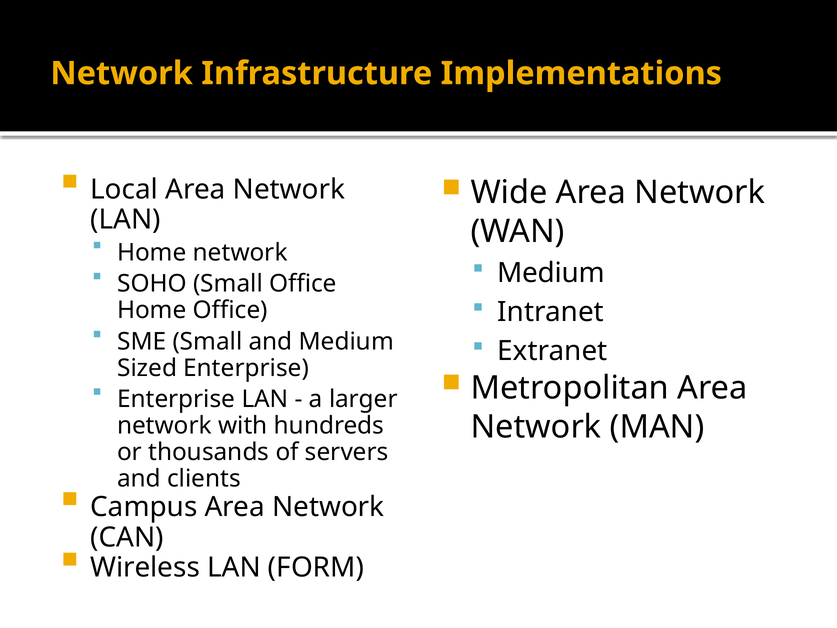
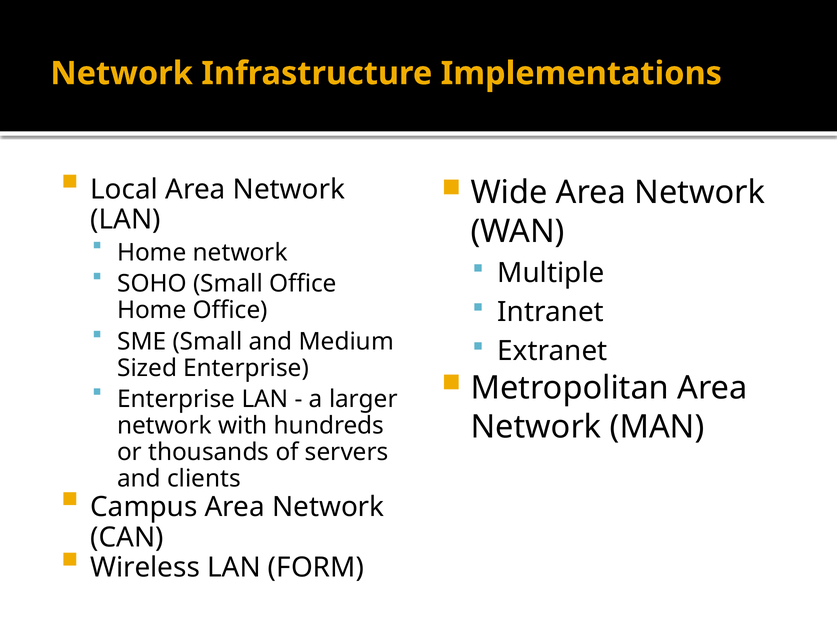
Medium at (551, 273): Medium -> Multiple
